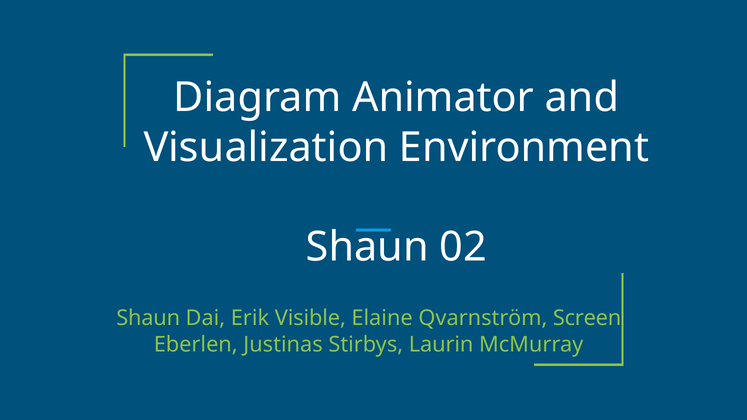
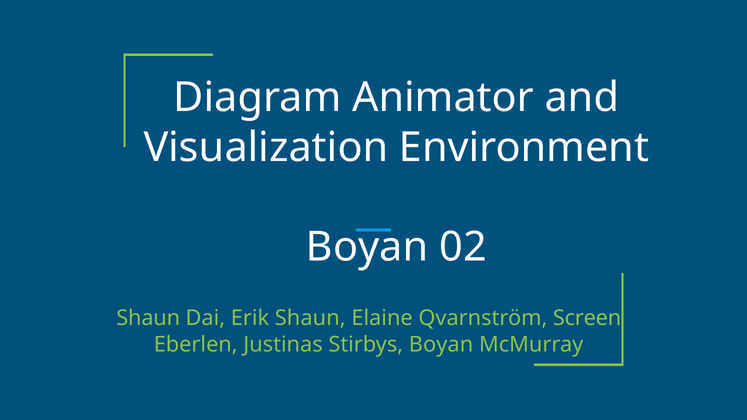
Shaun at (367, 247): Shaun -> Boyan
Erik Visible: Visible -> Shaun
Stirbys Laurin: Laurin -> Boyan
